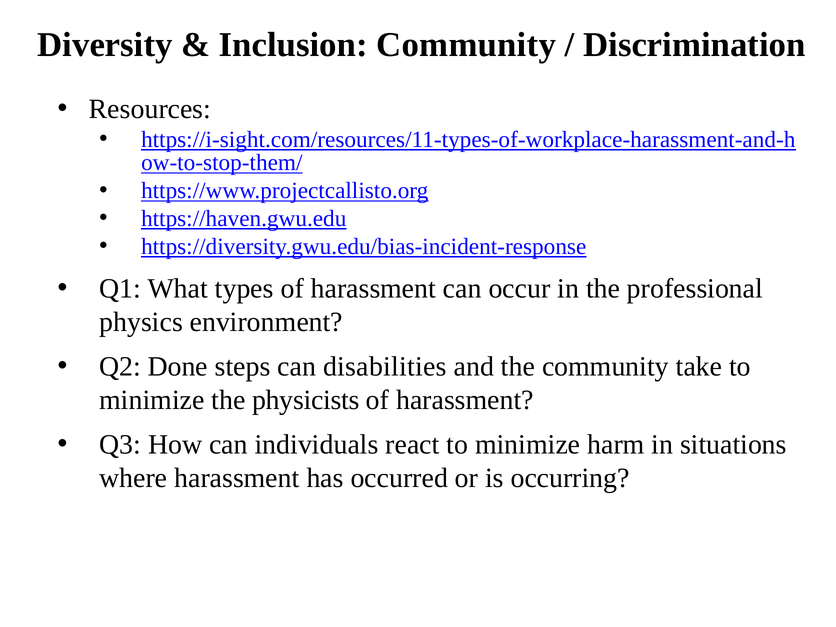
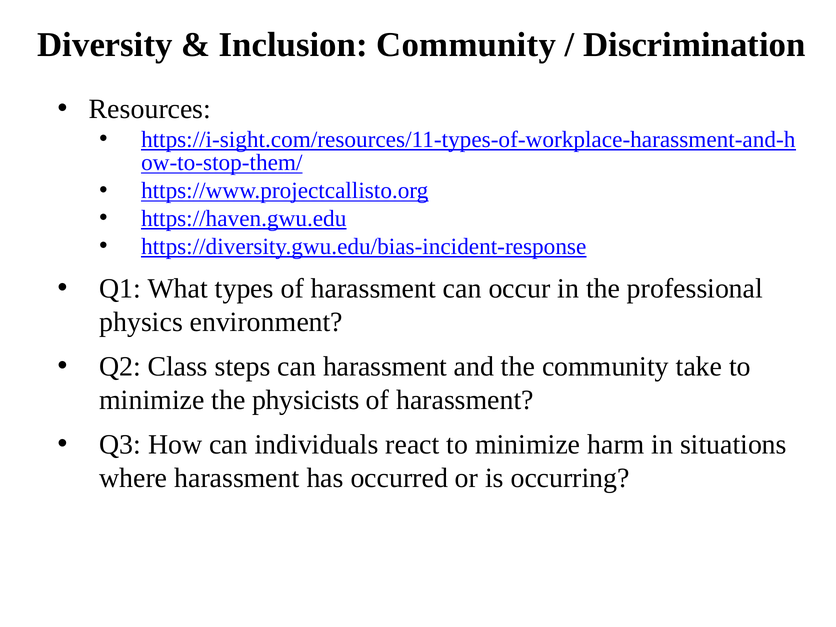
Done: Done -> Class
can disabilities: disabilities -> harassment
